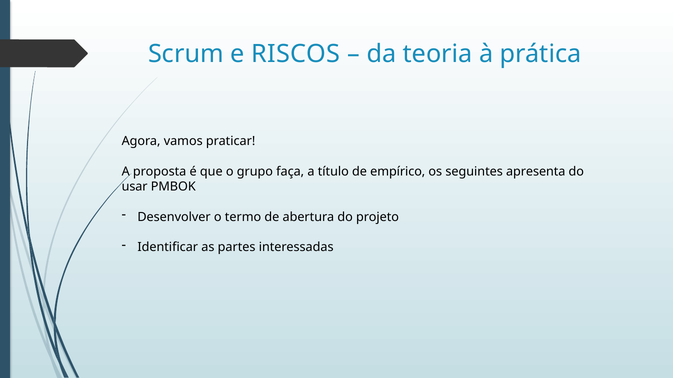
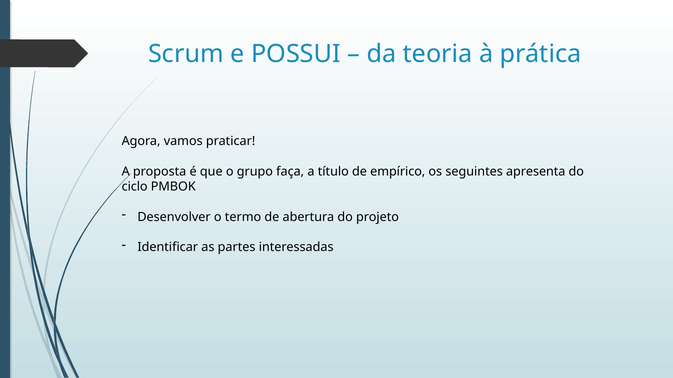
RISCOS: RISCOS -> POSSUI
usar: usar -> ciclo
